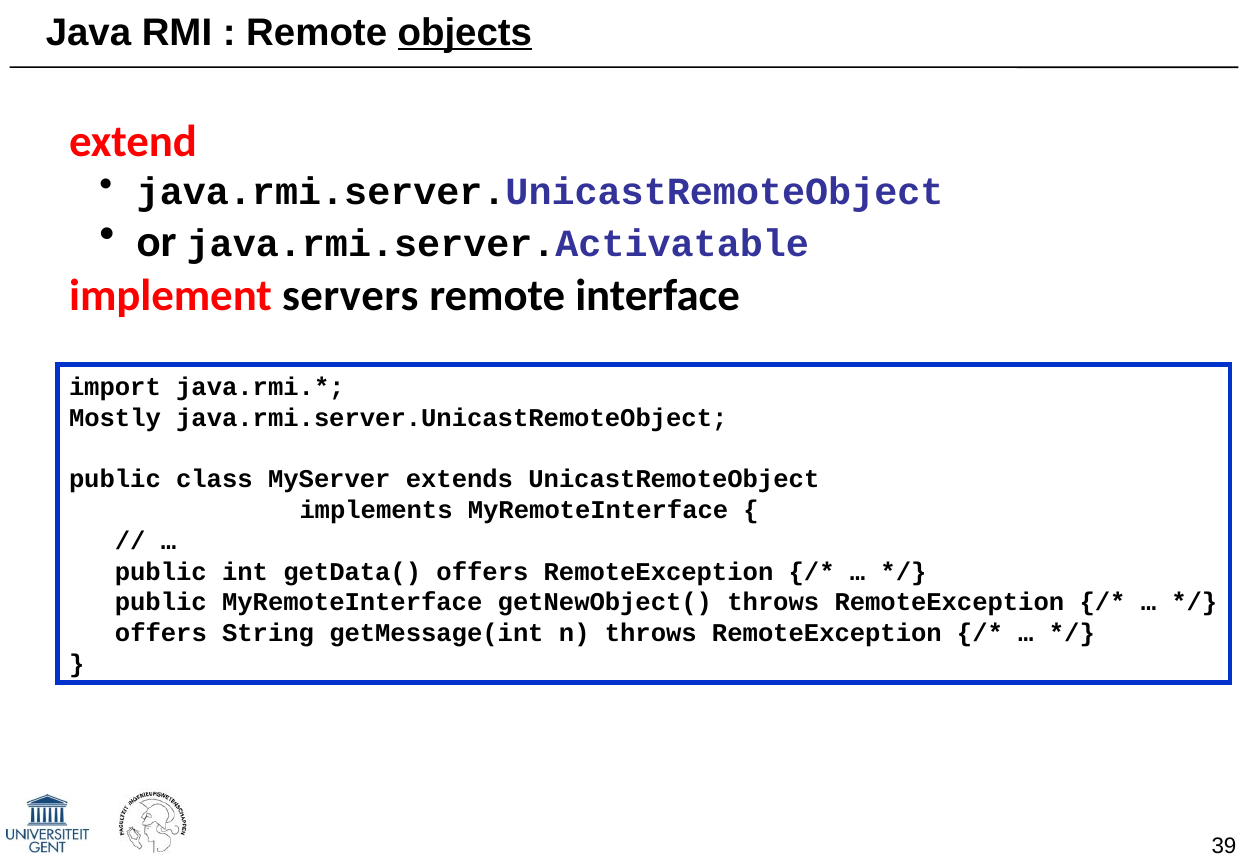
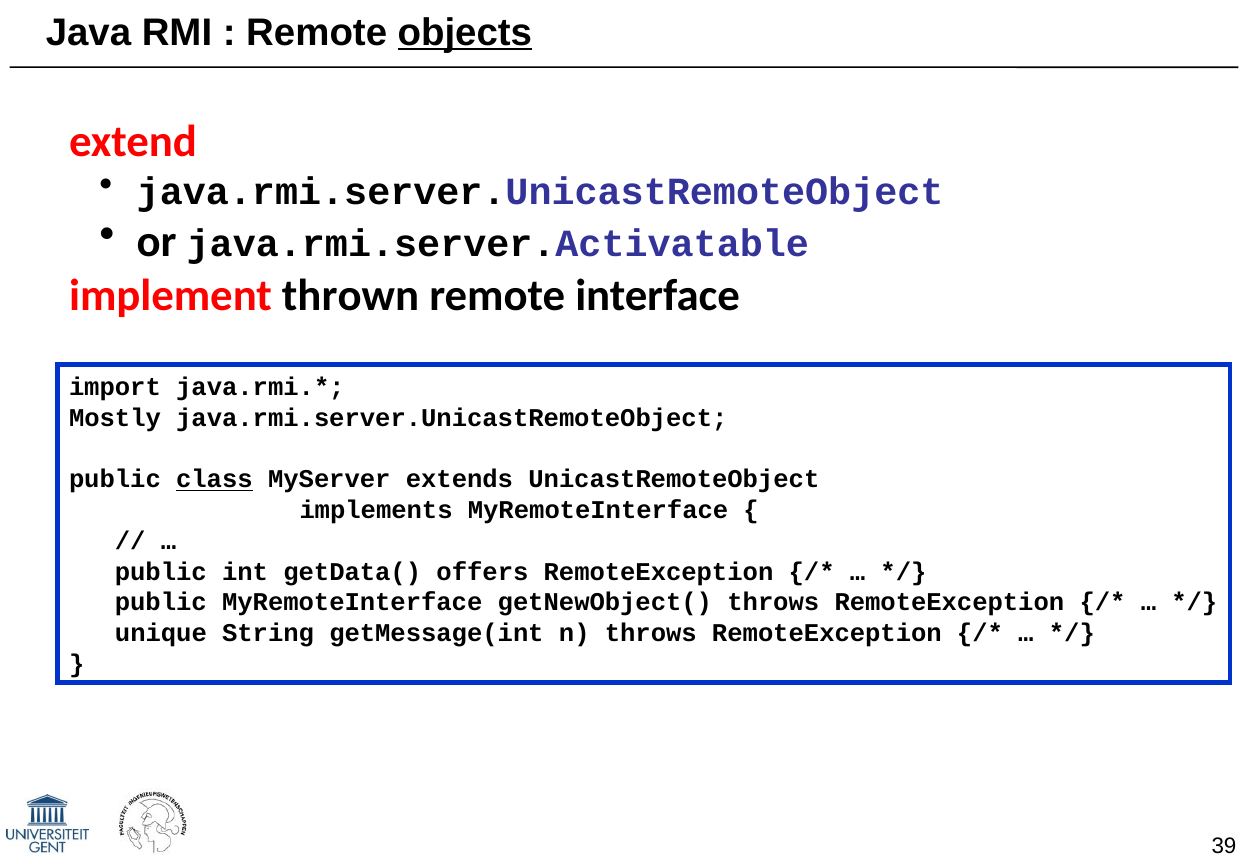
servers: servers -> thrown
class underline: none -> present
offers at (161, 633): offers -> unique
